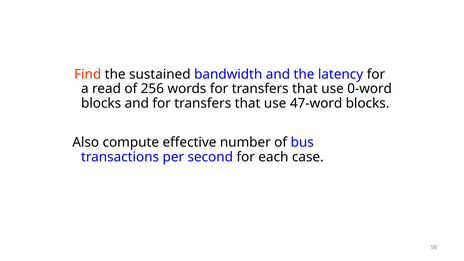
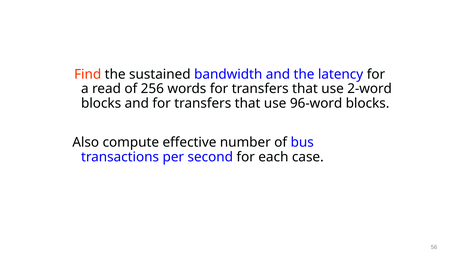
0-word: 0-word -> 2-word
47-word: 47-word -> 96-word
